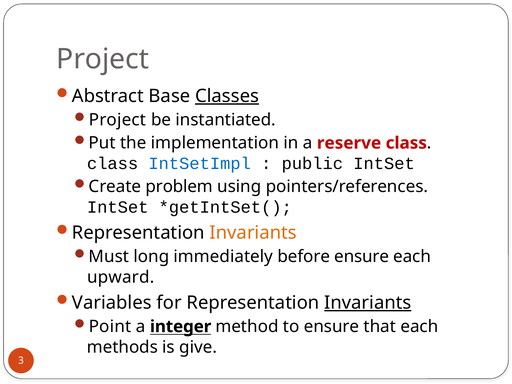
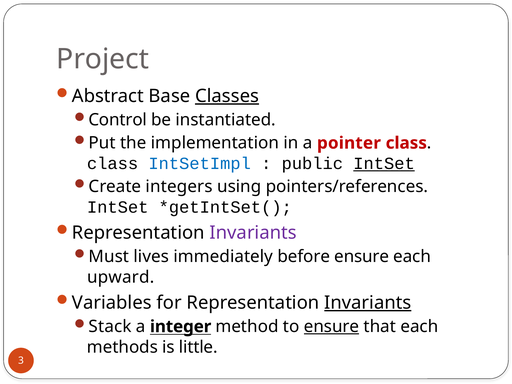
Project at (118, 120): Project -> Control
reserve: reserve -> pointer
IntSet at (384, 164) underline: none -> present
problem: problem -> integers
Invariants at (253, 233) colour: orange -> purple
long: long -> lives
Point: Point -> Stack
ensure at (332, 327) underline: none -> present
give: give -> little
